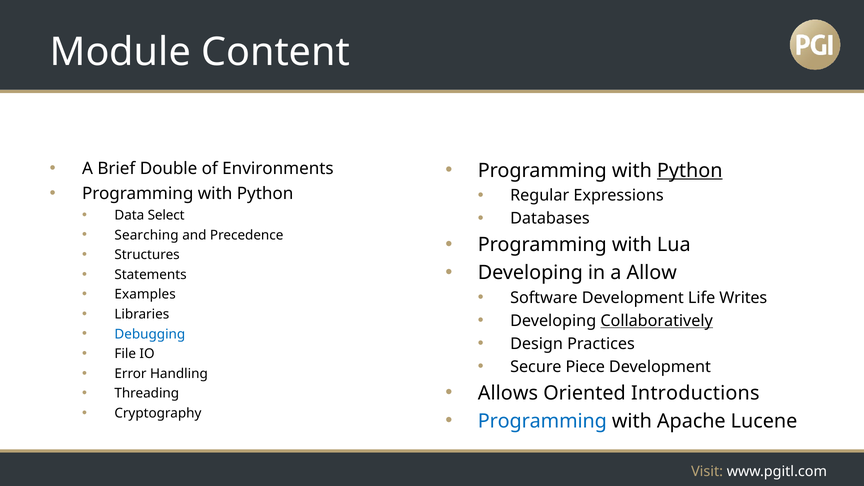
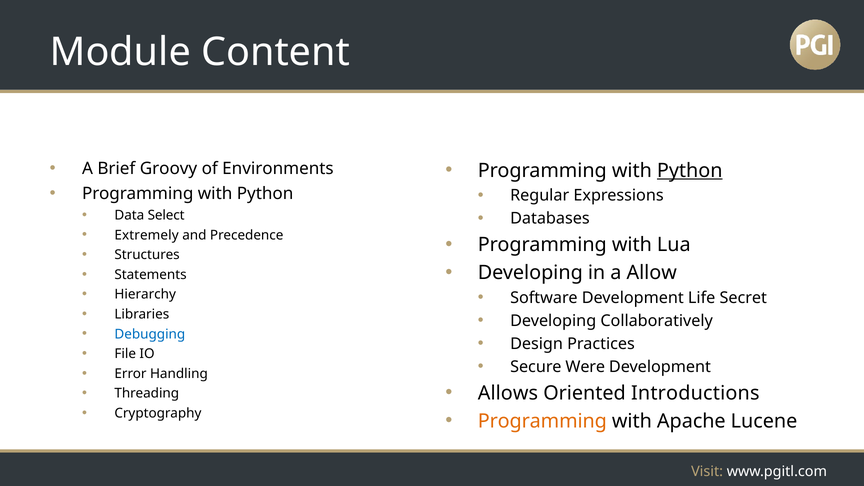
Double: Double -> Groovy
Searching: Searching -> Extremely
Examples: Examples -> Hierarchy
Writes: Writes -> Secret
Collaboratively underline: present -> none
Piece: Piece -> Were
Programming at (542, 421) colour: blue -> orange
